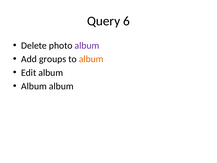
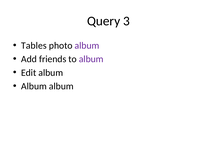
6: 6 -> 3
Delete: Delete -> Tables
groups: groups -> friends
album at (91, 59) colour: orange -> purple
